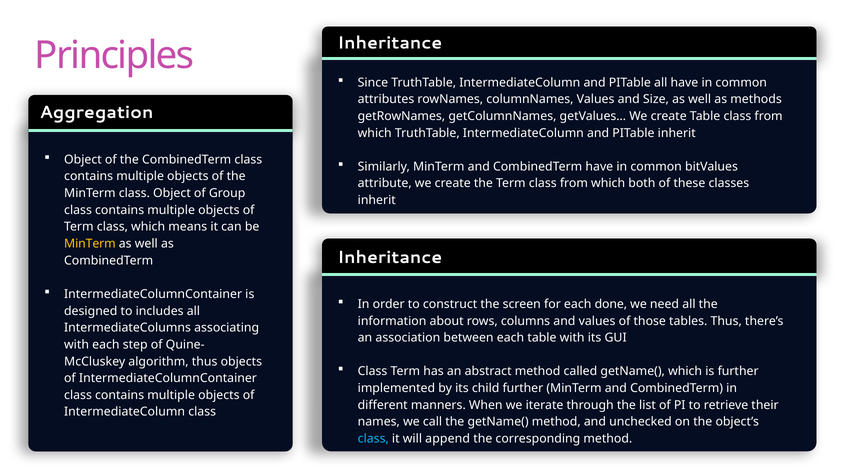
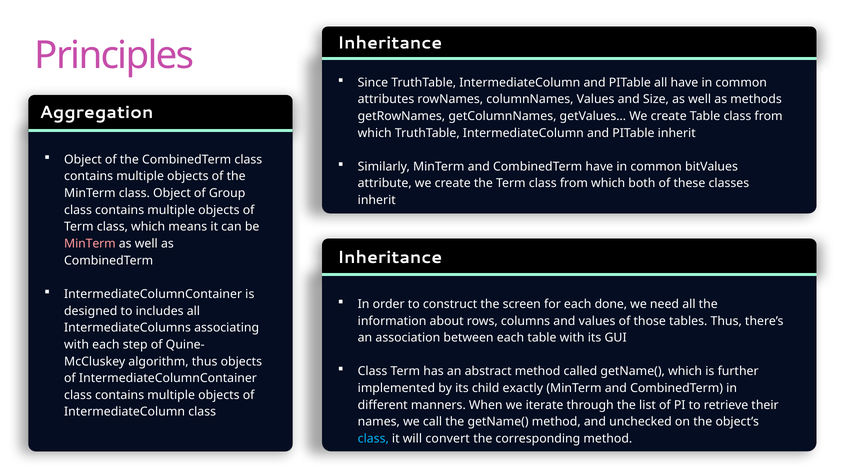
MinTerm at (90, 244) colour: yellow -> pink
child further: further -> exactly
append: append -> convert
